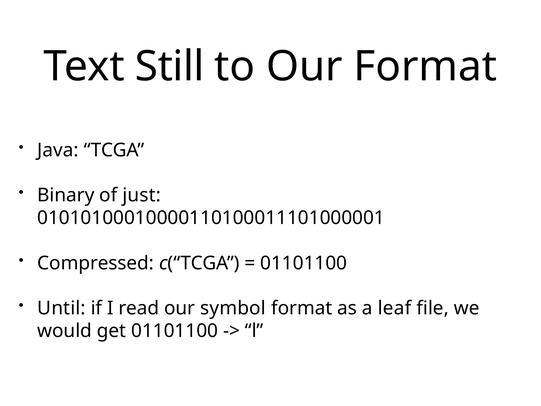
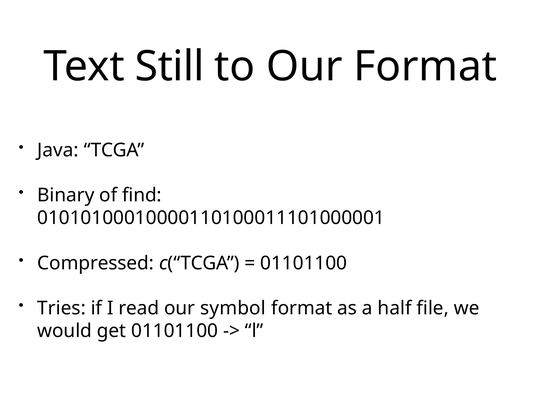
just: just -> find
Until: Until -> Tries
leaf: leaf -> half
